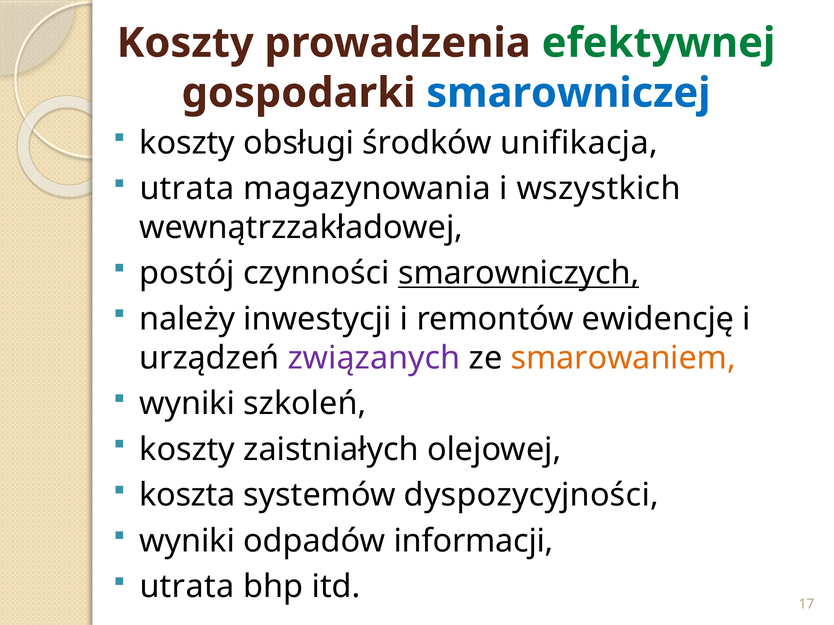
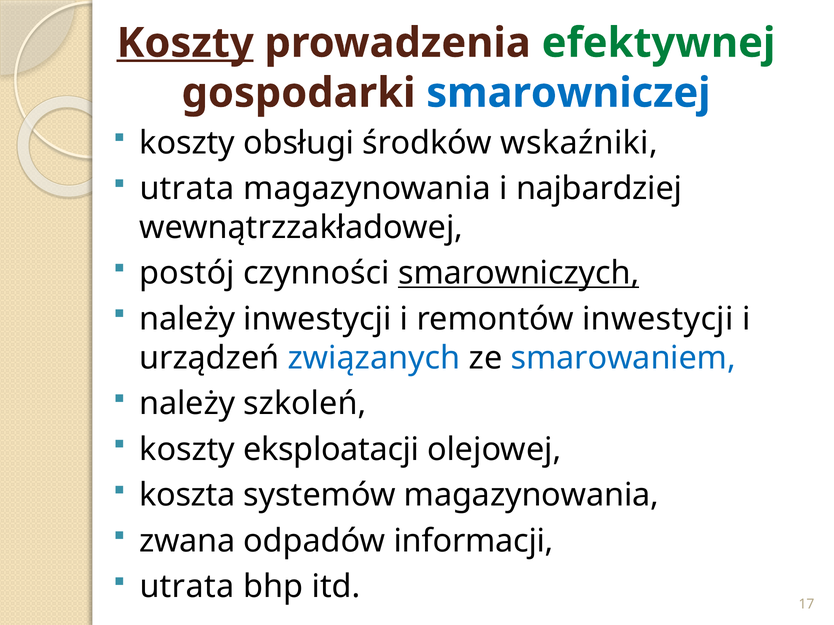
Koszty at (185, 43) underline: none -> present
unifikacja: unifikacja -> wskaźniki
wszystkich: wszystkich -> najbardziej
remontów ewidencję: ewidencję -> inwestycji
związanych colour: purple -> blue
smarowaniem colour: orange -> blue
wyniki at (187, 404): wyniki -> należy
zaistniałych: zaistniałych -> eksploatacji
systemów dyspozycyjności: dyspozycyjności -> magazynowania
wyniki at (187, 541): wyniki -> zwana
